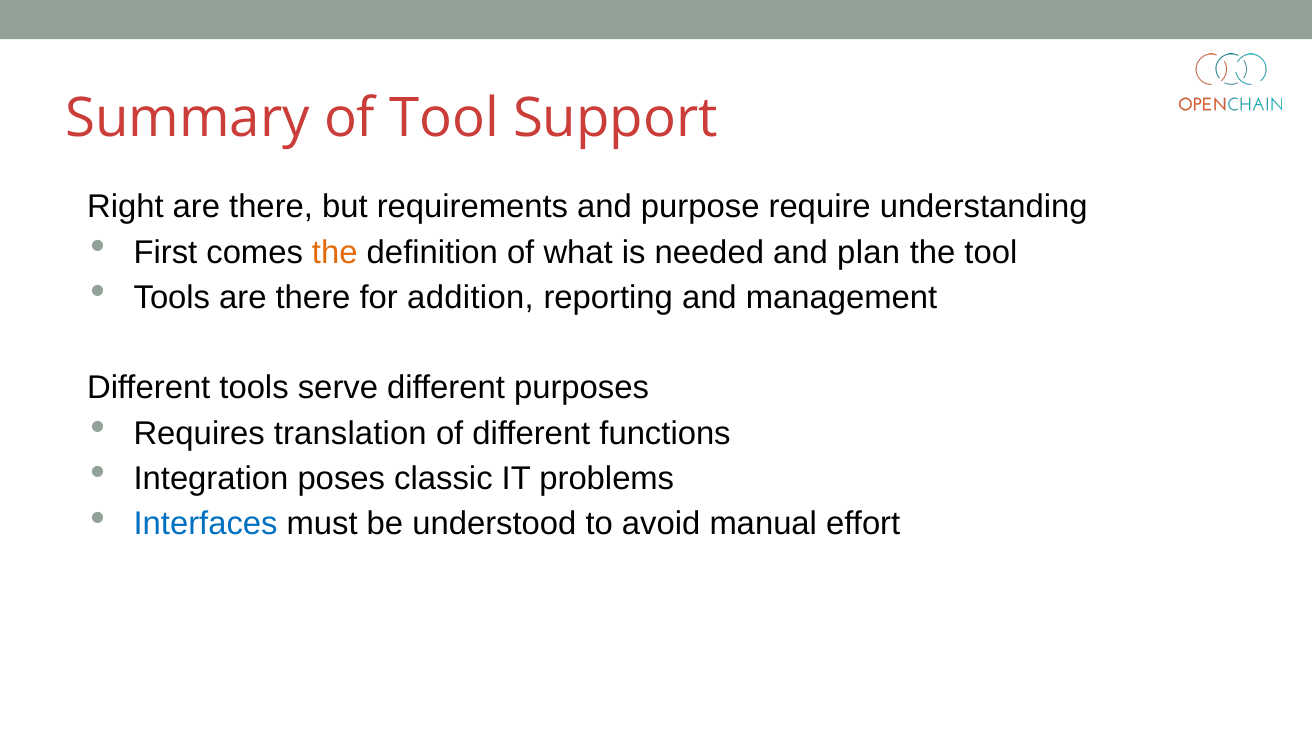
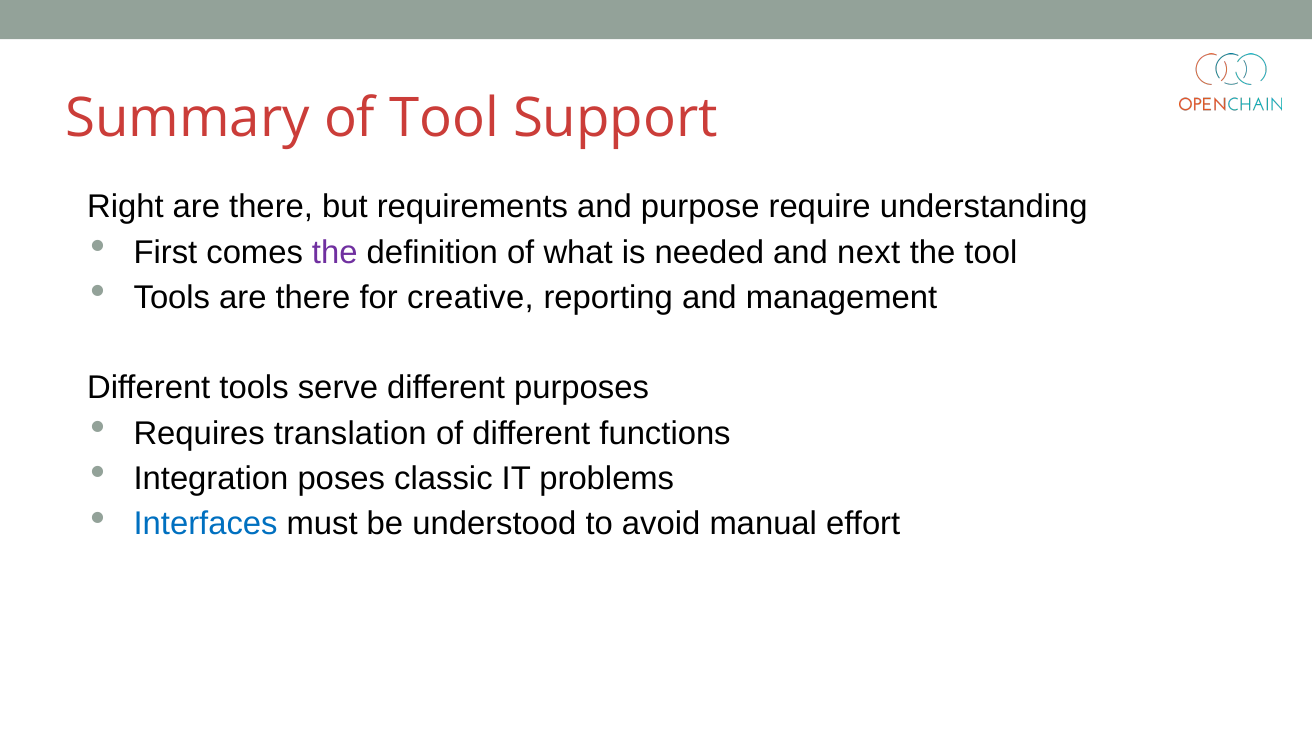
the at (335, 252) colour: orange -> purple
plan: plan -> next
addition: addition -> creative
